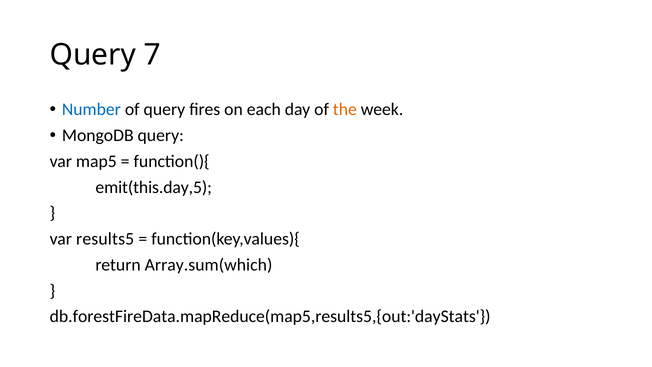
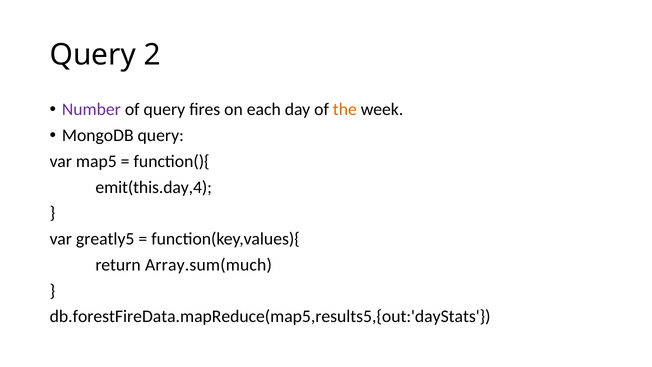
7: 7 -> 2
Number colour: blue -> purple
emit(this.day,5: emit(this.day,5 -> emit(this.day,4
results5: results5 -> greatly5
Array.sum(which: Array.sum(which -> Array.sum(much
